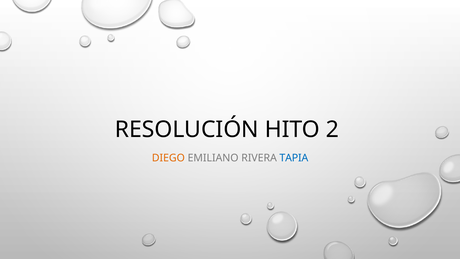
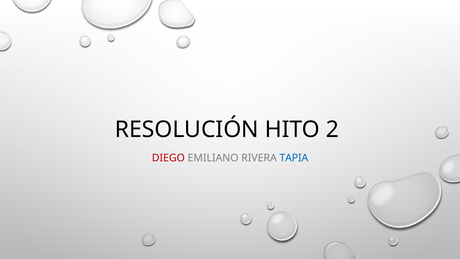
DIEGO colour: orange -> red
